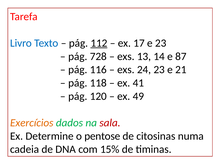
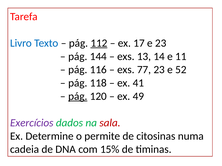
728: 728 -> 144
87: 87 -> 11
24: 24 -> 77
21: 21 -> 52
pág at (78, 97) underline: none -> present
Exercícios colour: orange -> purple
pentose: pentose -> permite
